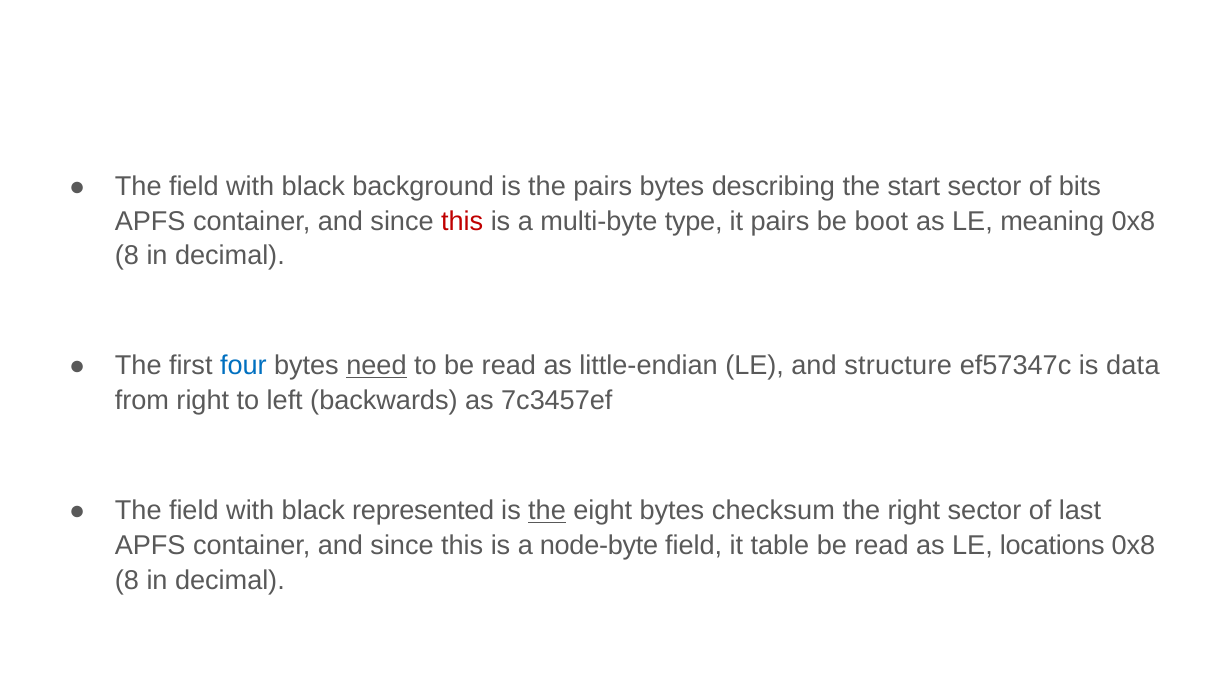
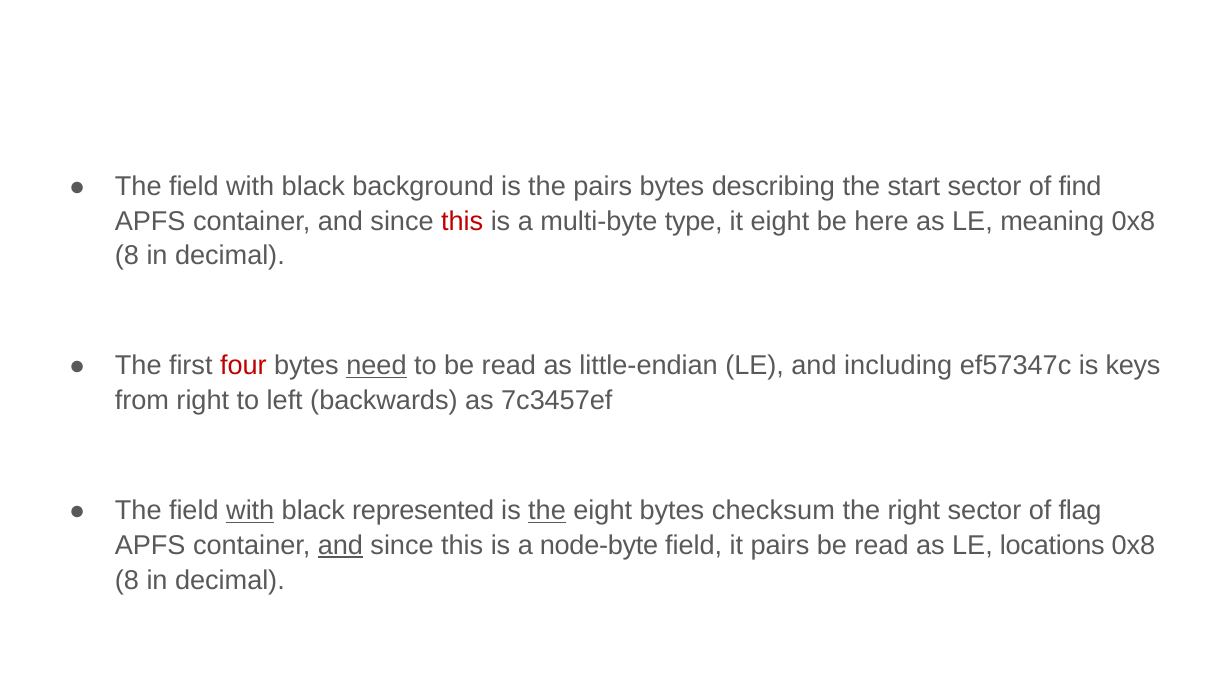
bits: bits -> find
it pairs: pairs -> eight
boot: boot -> here
four colour: blue -> red
structure: structure -> including
data: data -> keys
with at (250, 510) underline: none -> present
last: last -> flag
and at (341, 545) underline: none -> present
it table: table -> pairs
